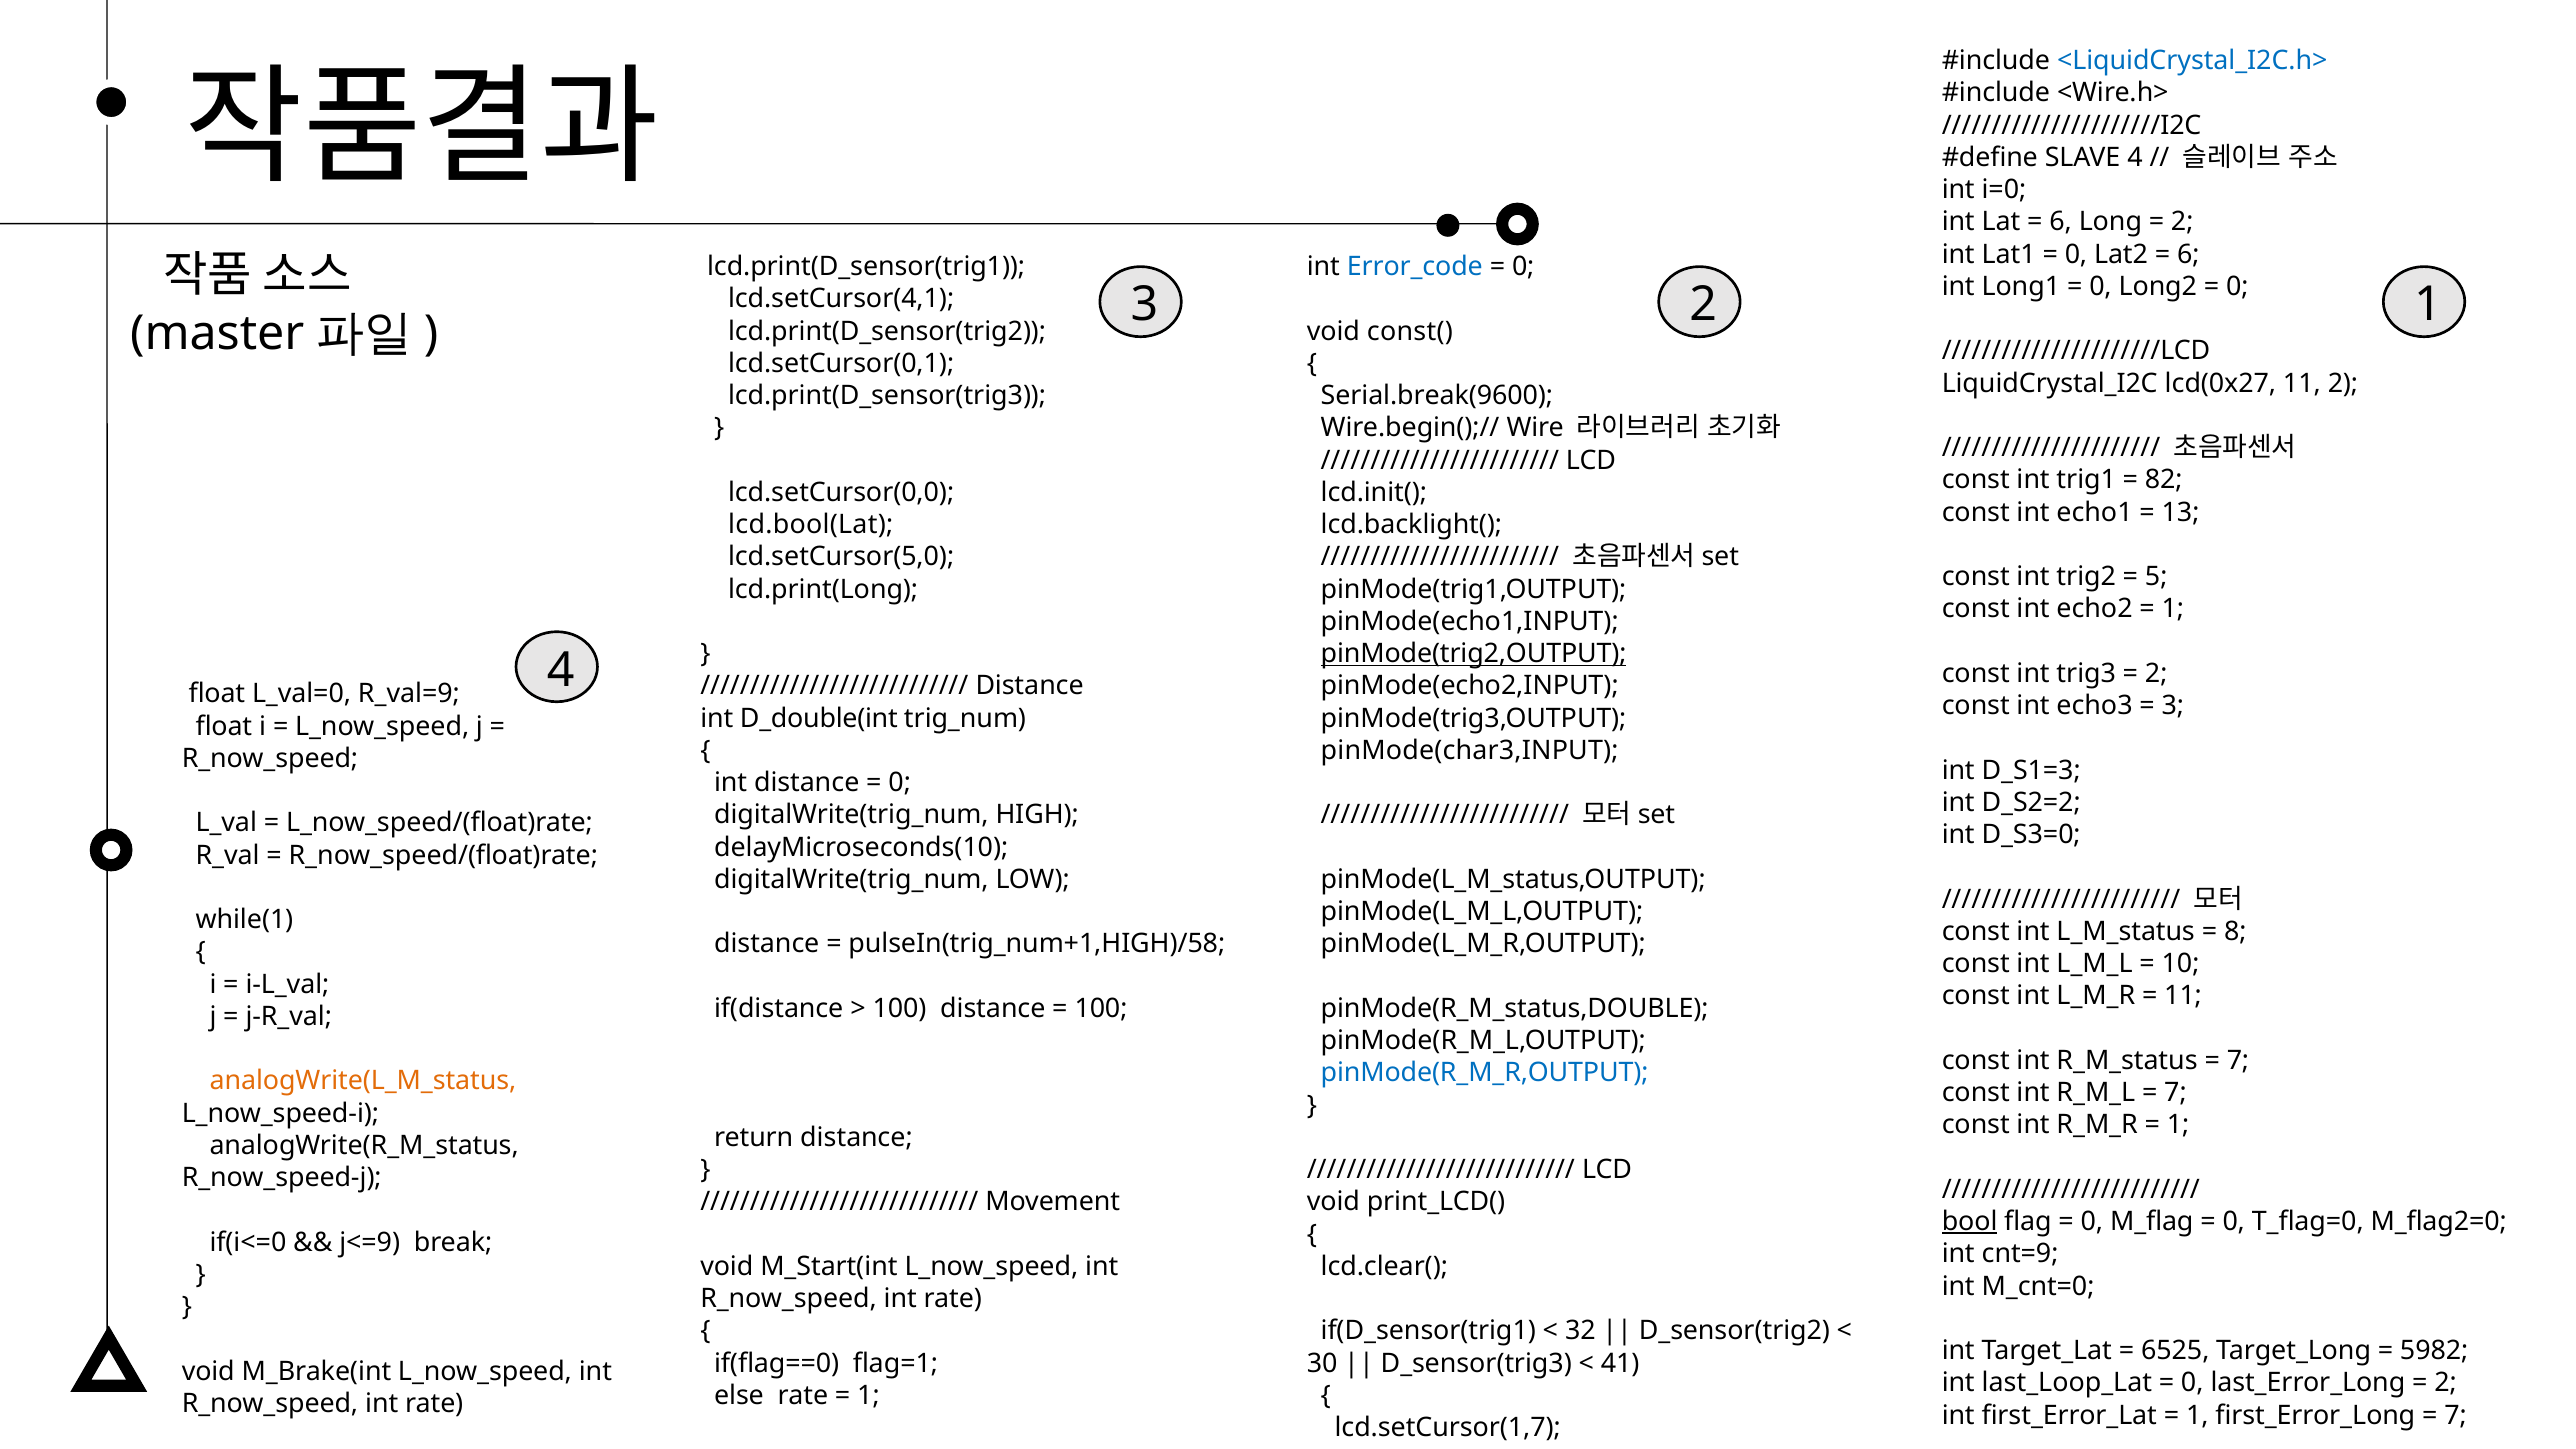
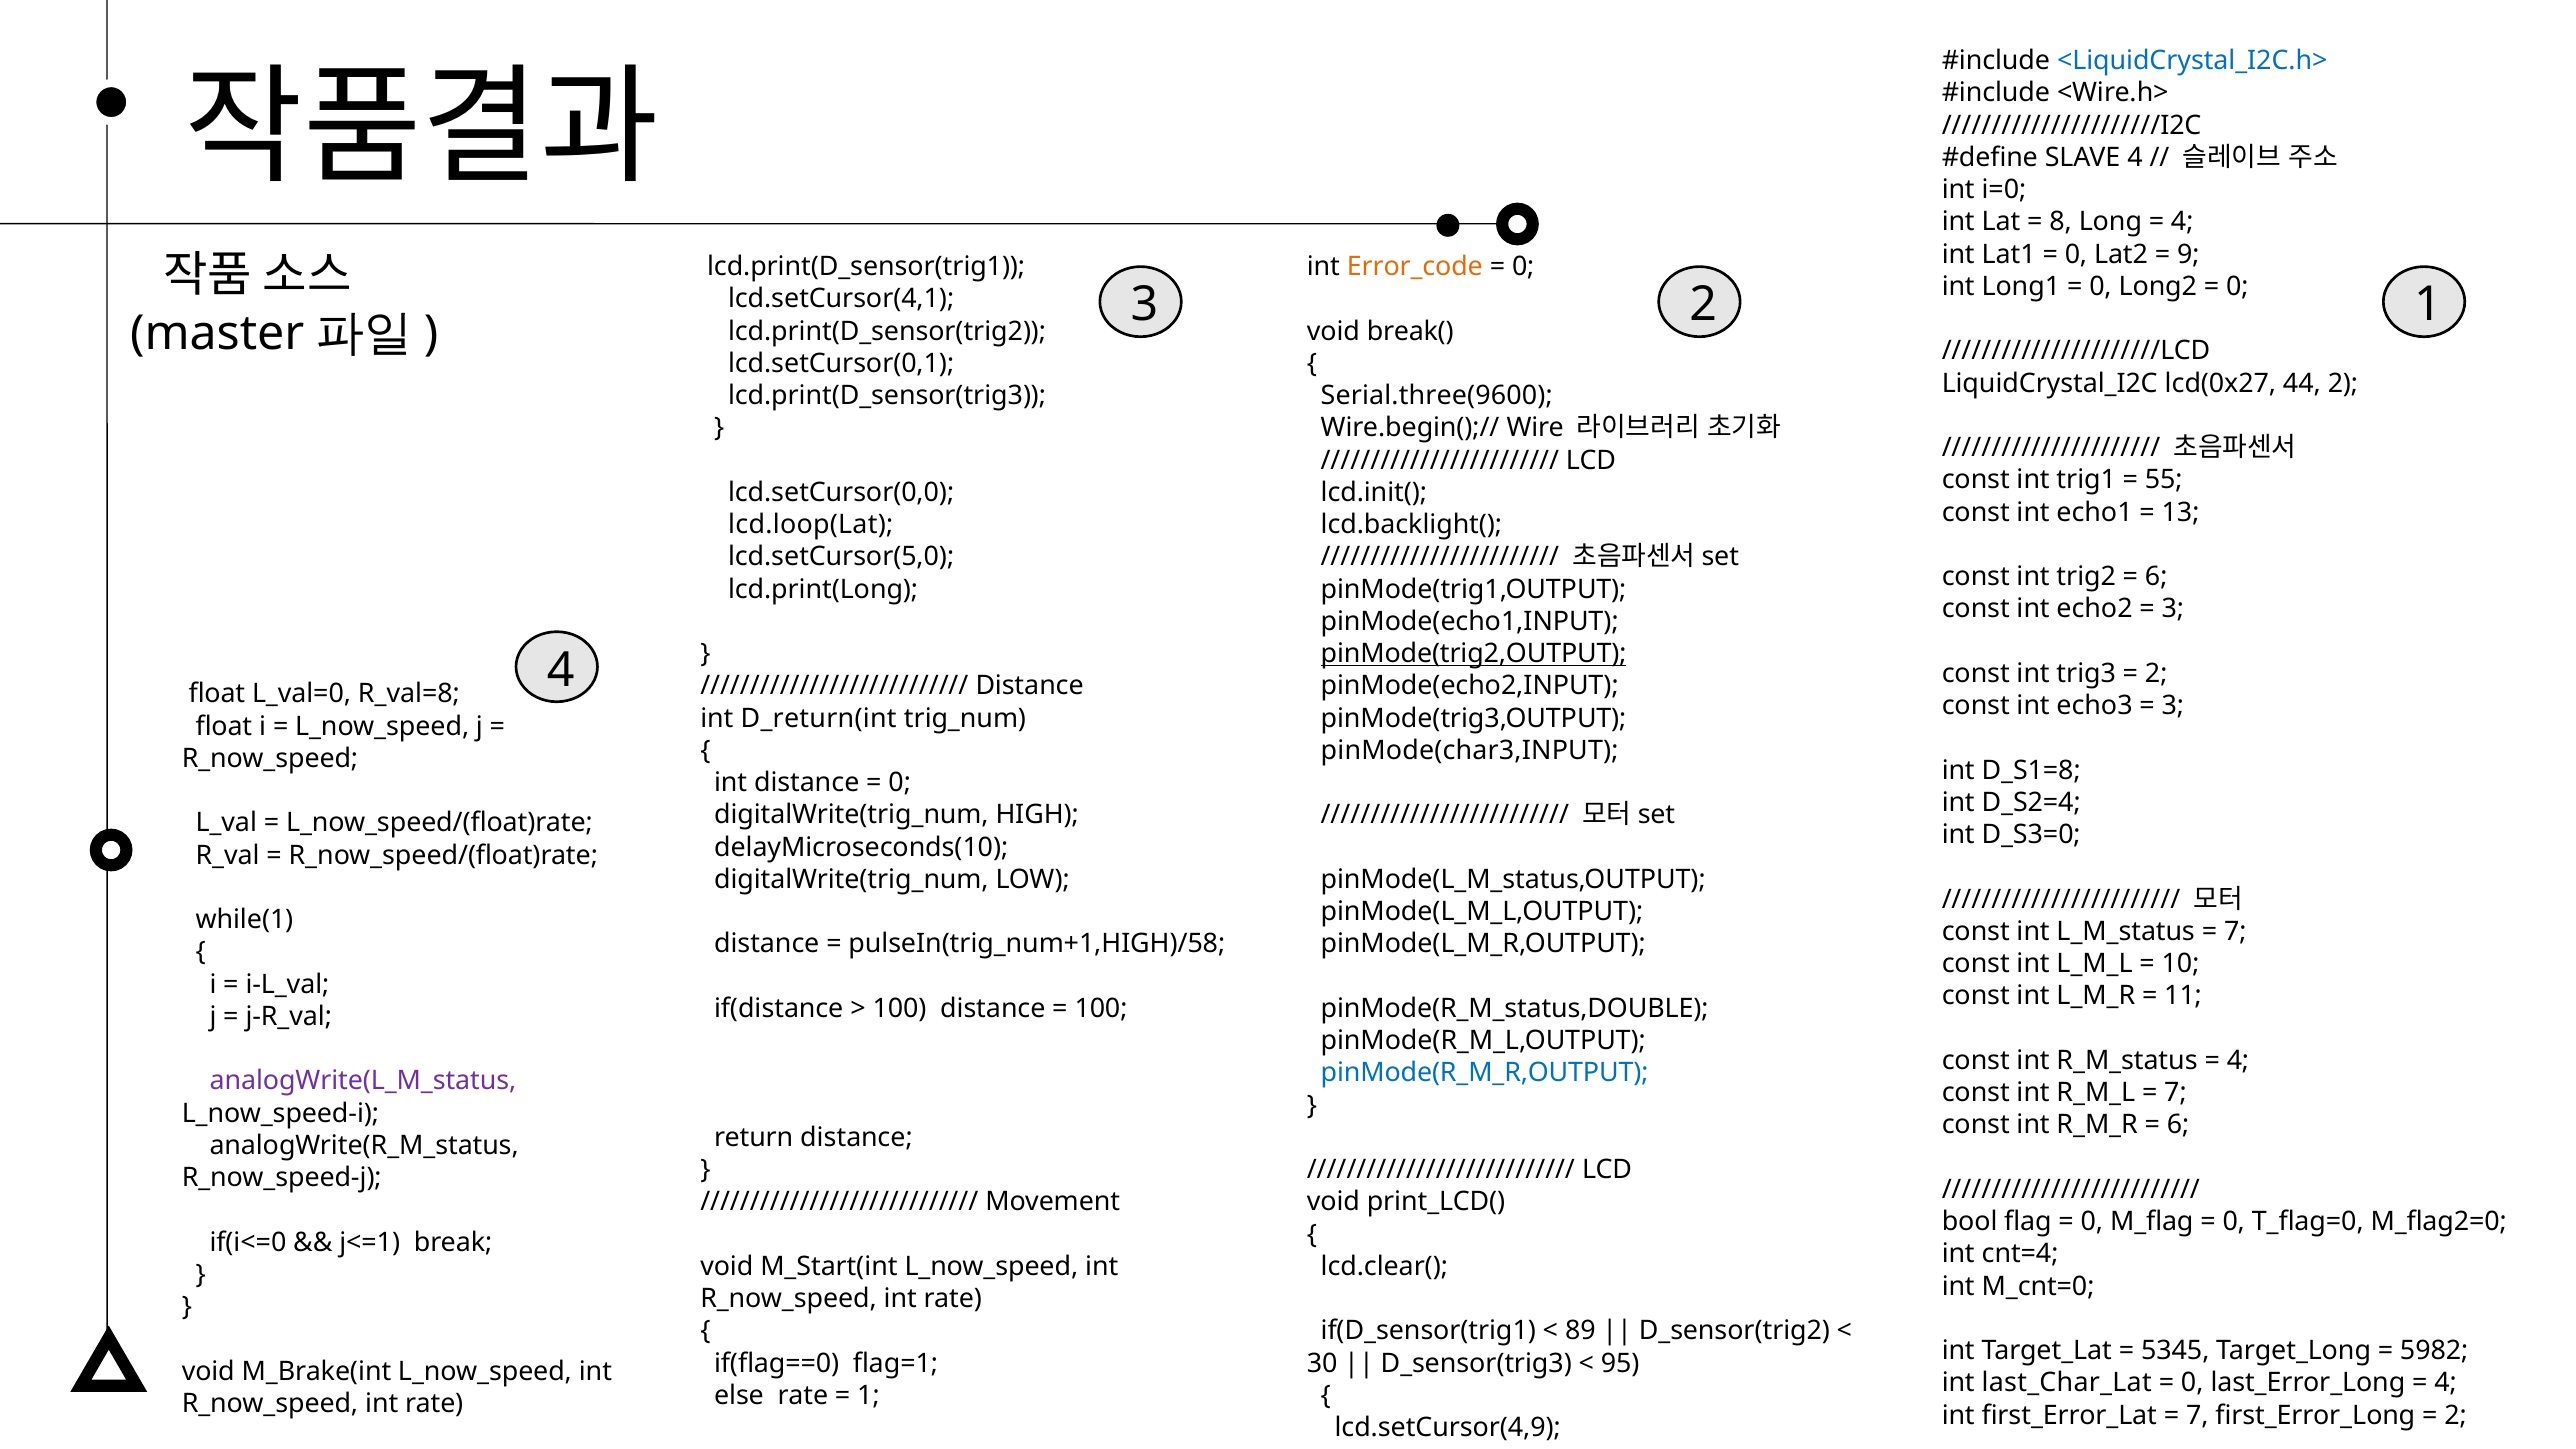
6 at (2061, 222): 6 -> 8
2 at (2182, 222): 2 -> 4
6 at (2188, 254): 6 -> 9
Error_code colour: blue -> orange
const(: const( -> break(
lcd(0x27 11: 11 -> 44
Serial.break(9600: Serial.break(9600 -> Serial.three(9600
82: 82 -> 55
lcd.bool(Lat: lcd.bool(Lat -> lcd.loop(Lat
5 at (2156, 577): 5 -> 6
1 at (2173, 609): 1 -> 3
R_val=9: R_val=9 -> R_val=8
D_double(int: D_double(int -> D_return(int
D_S1=3: D_S1=3 -> D_S1=8
D_S2=2: D_S2=2 -> D_S2=4
8 at (2235, 931): 8 -> 7
7 at (2238, 1060): 7 -> 4
analogWrite(L_M_status colour: orange -> purple
1 at (2178, 1125): 1 -> 6
bool underline: present -> none
j<=9: j<=9 -> j<=1
cnt=9: cnt=9 -> cnt=4
32: 32 -> 89
6525: 6525 -> 5345
41: 41 -> 95
last_Loop_Lat: last_Loop_Lat -> last_Char_Lat
2 at (2446, 1383): 2 -> 4
1 at (2197, 1415): 1 -> 7
7 at (2456, 1415): 7 -> 2
lcd.setCursor(1,7: lcd.setCursor(1,7 -> lcd.setCursor(4,9
